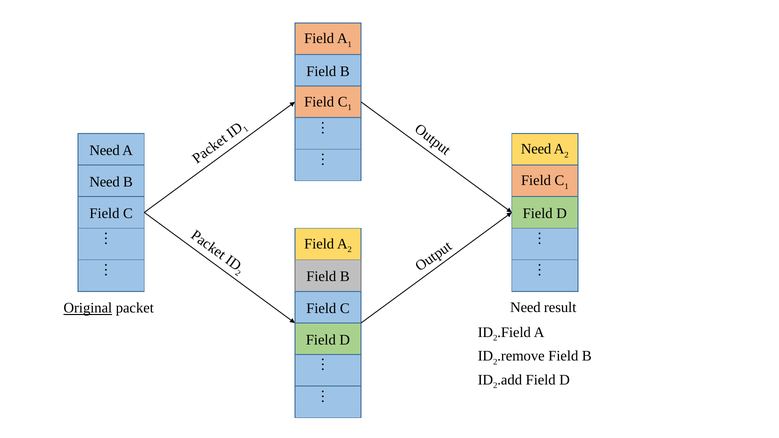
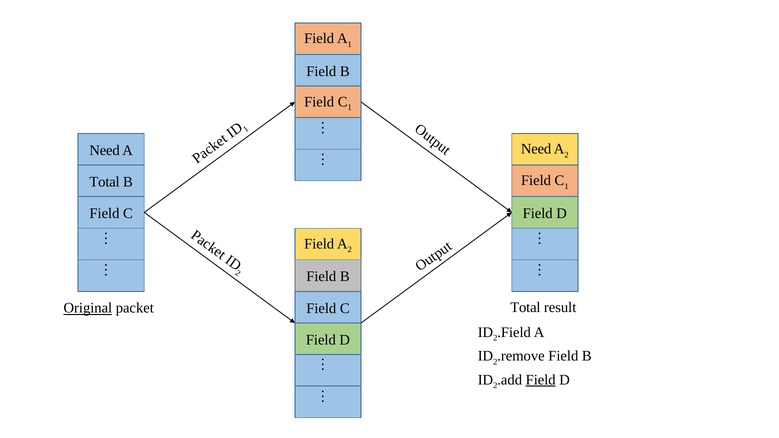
Need at (105, 182): Need -> Total
packet Need: Need -> Total
Field at (541, 380) underline: none -> present
